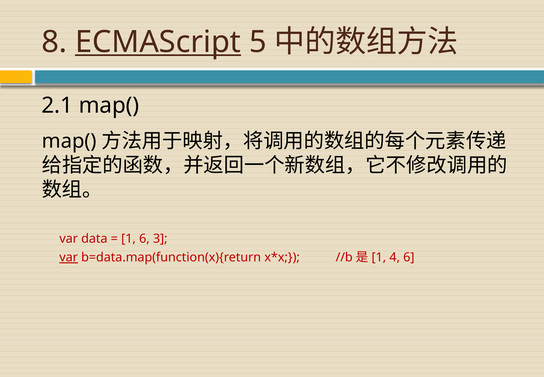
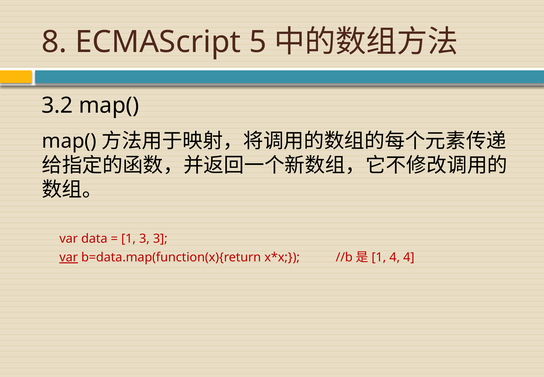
ECMAScript underline: present -> none
2.1: 2.1 -> 3.2
1 6: 6 -> 3
4 6: 6 -> 4
